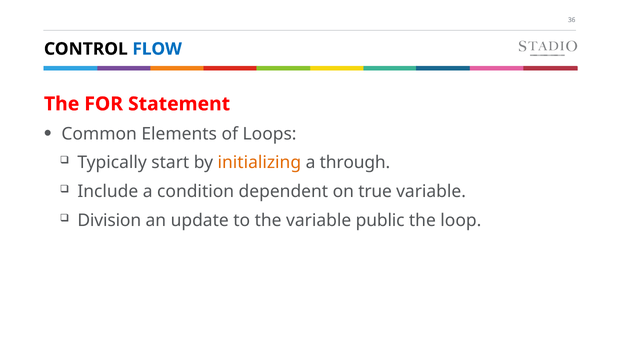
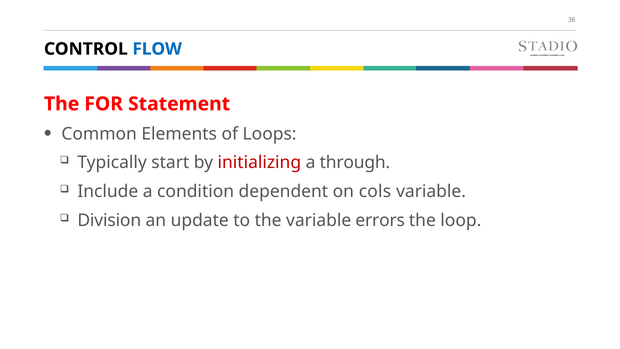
initializing colour: orange -> red
true: true -> cols
public: public -> errors
